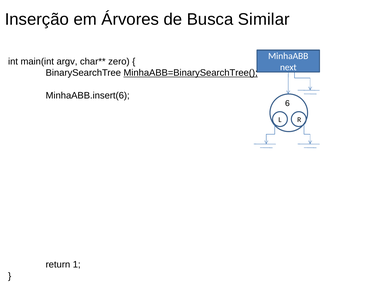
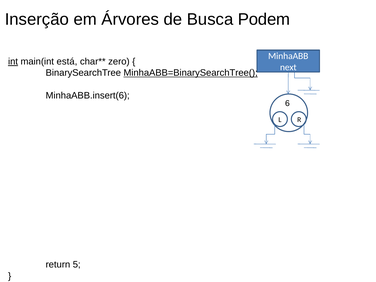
Similar: Similar -> Podem
int underline: none -> present
argv: argv -> está
1: 1 -> 5
